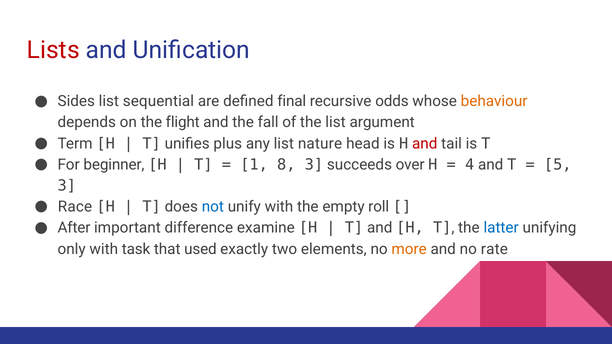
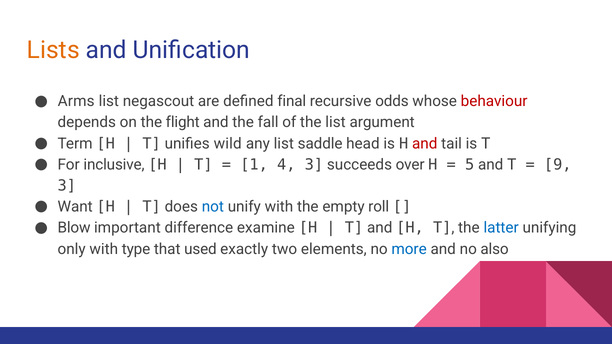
Lists colour: red -> orange
Sides: Sides -> Arms
sequential: sequential -> negascout
behaviour colour: orange -> red
plus: plus -> wild
nature: nature -> saddle
beginner: beginner -> inclusive
8: 8 -> 4
4: 4 -> 5
5: 5 -> 9
Race: Race -> Want
After: After -> Blow
task: task -> type
more colour: orange -> blue
rate: rate -> also
